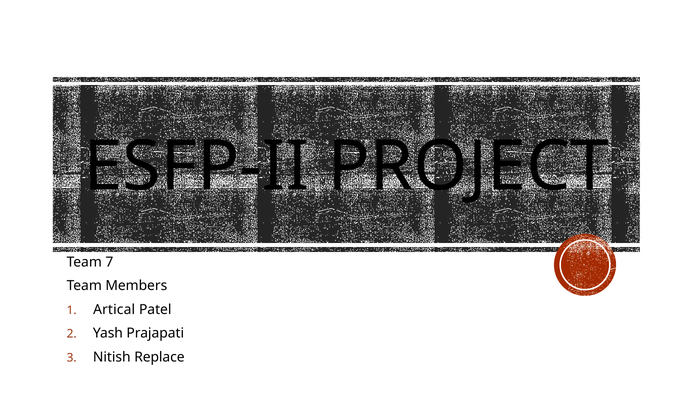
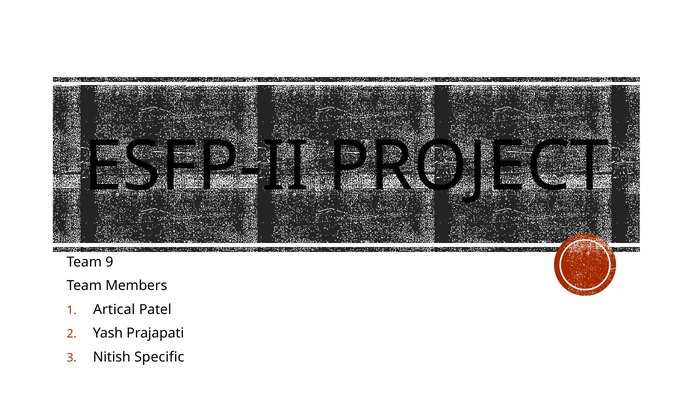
7: 7 -> 9
Replace: Replace -> Specific
